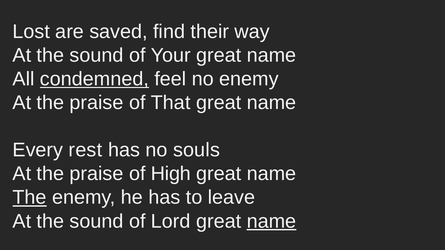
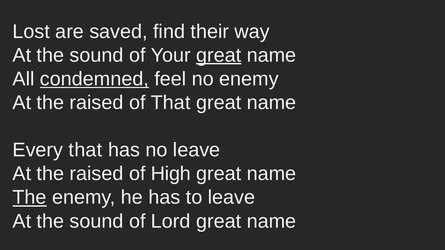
great at (219, 55) underline: none -> present
praise at (97, 103): praise -> raised
Every rest: rest -> that
no souls: souls -> leave
praise at (97, 174): praise -> raised
name at (271, 221) underline: present -> none
